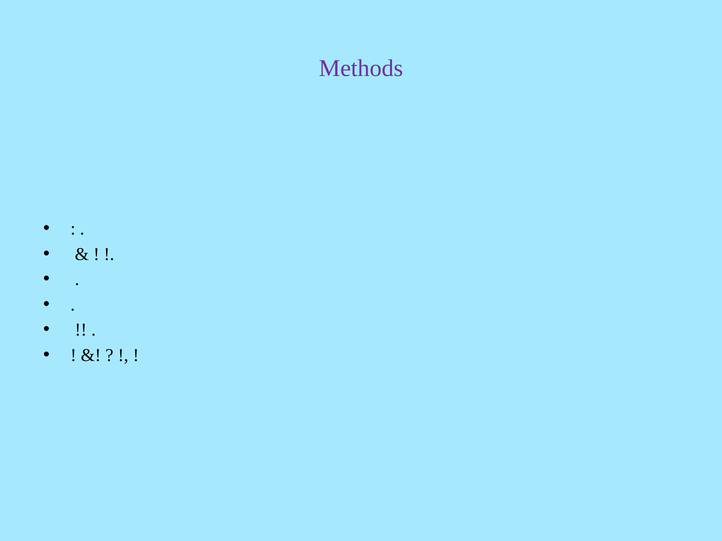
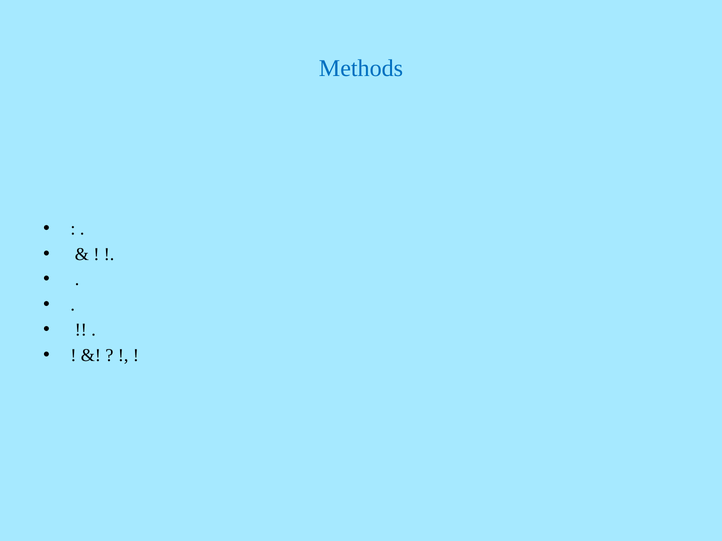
Methods colour: purple -> blue
